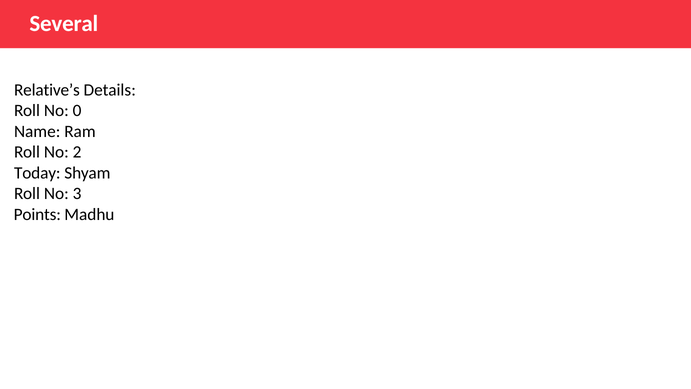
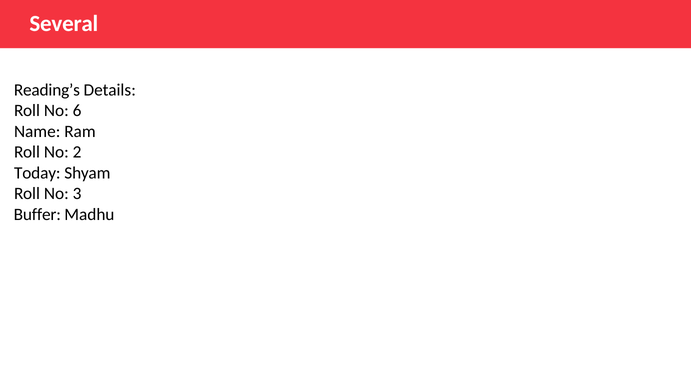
Relative’s: Relative’s -> Reading’s
0: 0 -> 6
Points: Points -> Buffer
